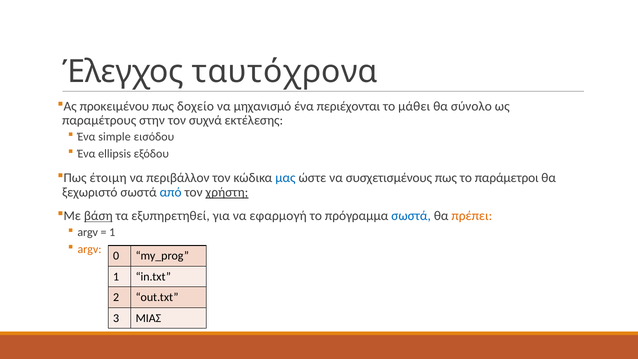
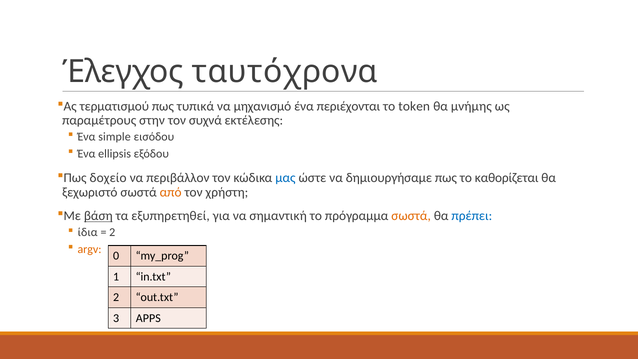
προκειμένου: προκειμένου -> τερματισμού
δοχείο: δοχείο -> τυπικά
μάθει: μάθει -> token
σύνολο: σύνολο -> μνήμης
έτοιμη: έτοιμη -> δοχείο
συσχετισμένους: συσχετισμένους -> δημιουργήσαμε
παράμετροι: παράμετροι -> καθορίζεται
από colour: blue -> orange
χρήστη underline: present -> none
εφαρμογή: εφαρμογή -> σημαντική
σωστά at (411, 216) colour: blue -> orange
πρέπει colour: orange -> blue
argv at (88, 232): argv -> ίδια
1 at (112, 232): 1 -> 2
ΜΙΑΣ: ΜΙΑΣ -> APPS
